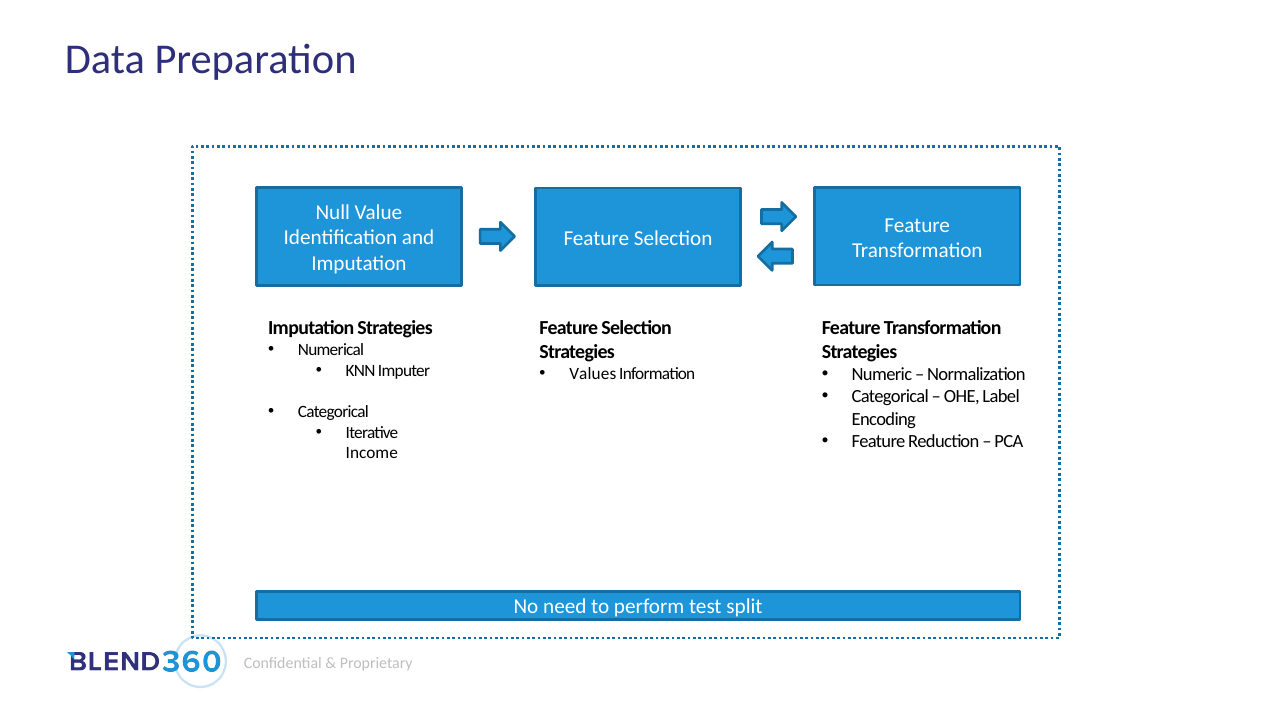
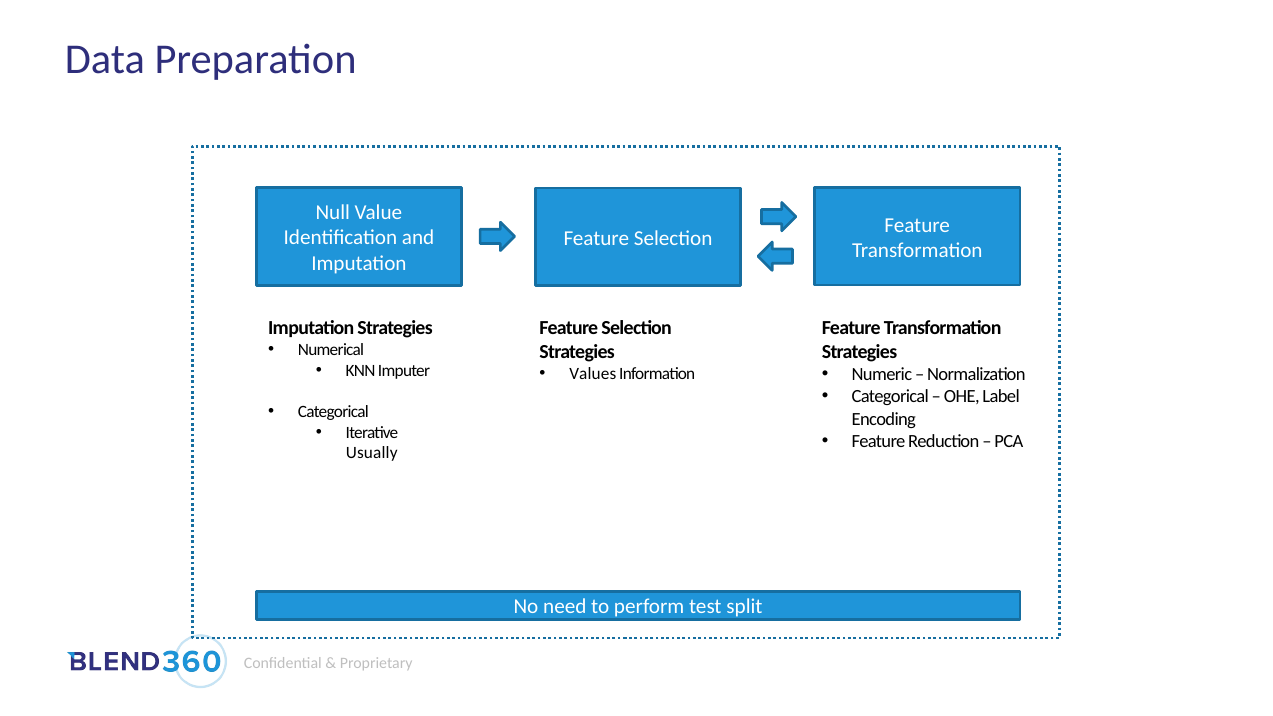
Income: Income -> Usually
